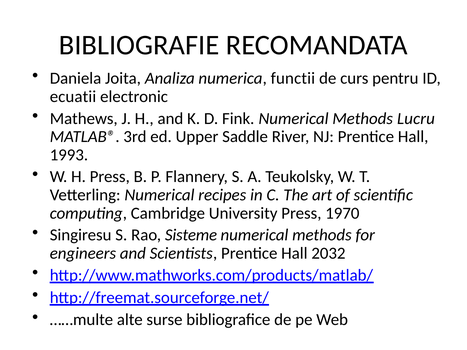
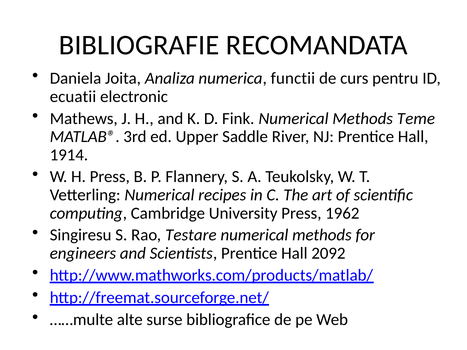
Lucru: Lucru -> Teme
1993: 1993 -> 1914
1970: 1970 -> 1962
Sisteme: Sisteme -> Testare
2032: 2032 -> 2092
